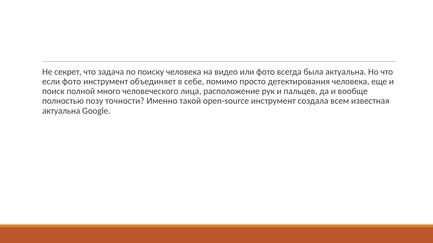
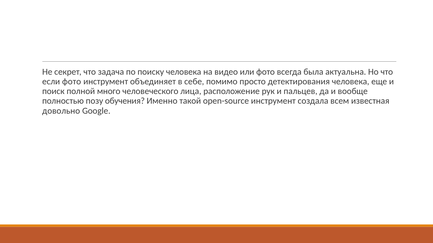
точности: точности -> обучения
актуальна at (61, 111): актуальна -> довольно
